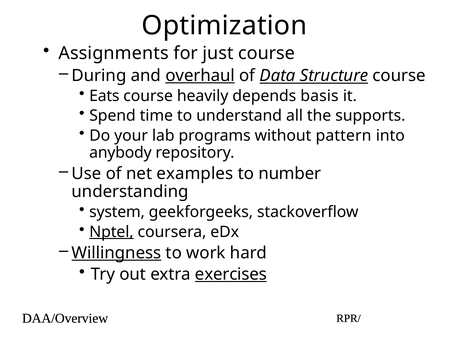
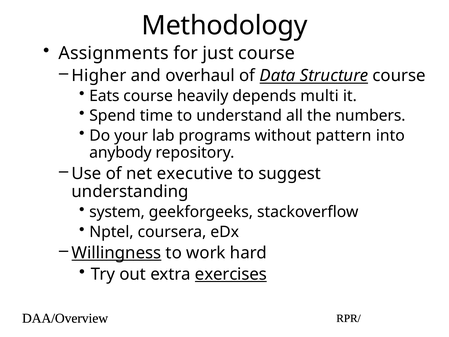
Optimization: Optimization -> Methodology
During: During -> Higher
overhaul underline: present -> none
basis: basis -> multi
supports: supports -> numbers
examples: examples -> executive
number: number -> suggest
Nptel underline: present -> none
